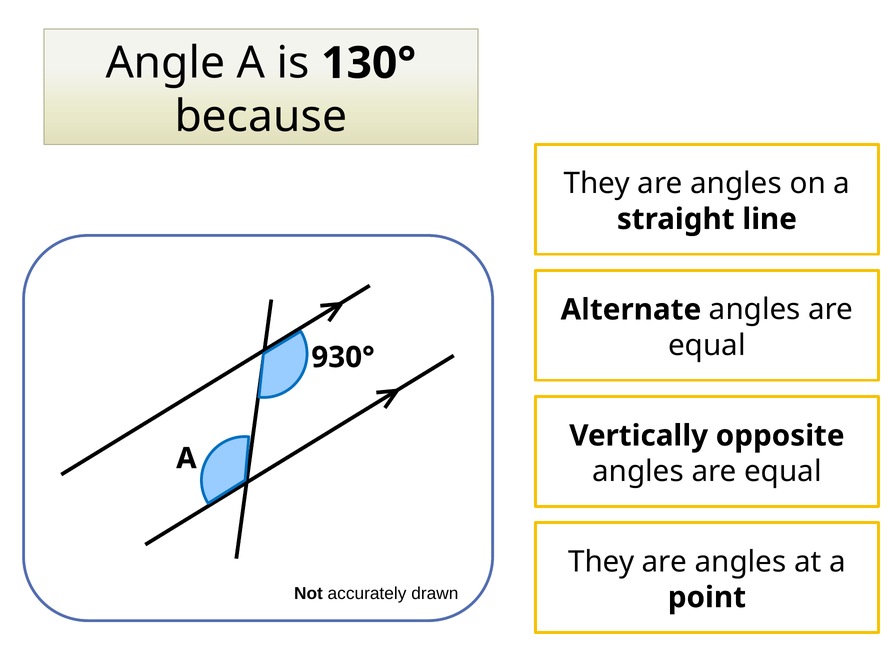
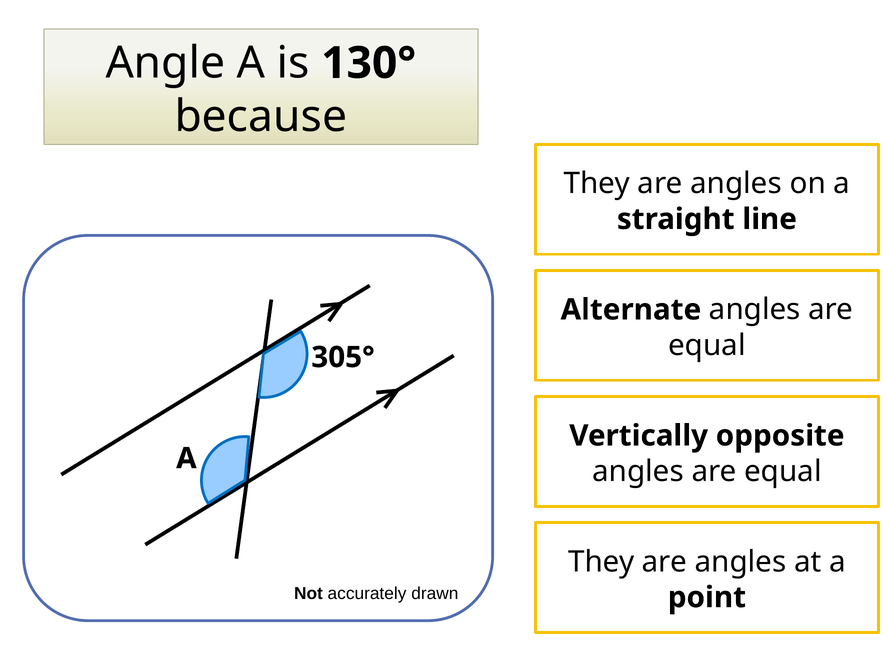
930°: 930° -> 305°
